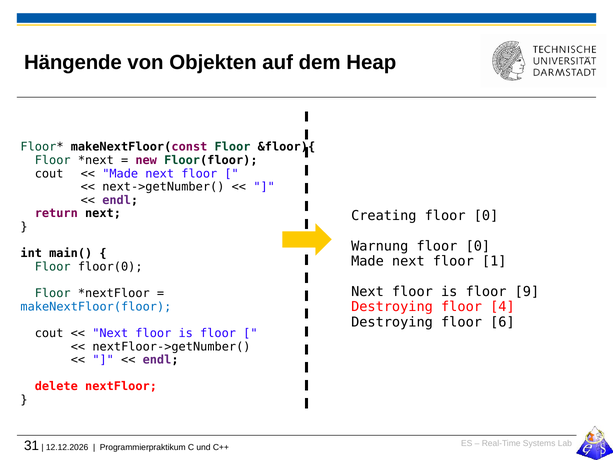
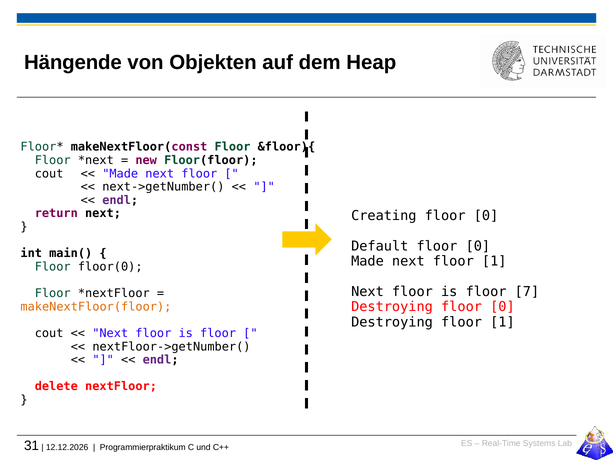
Warnung: Warnung -> Default
9: 9 -> 7
Destroying floor 4: 4 -> 0
makeNextFloor(floor colour: blue -> orange
Destroying floor 6: 6 -> 1
